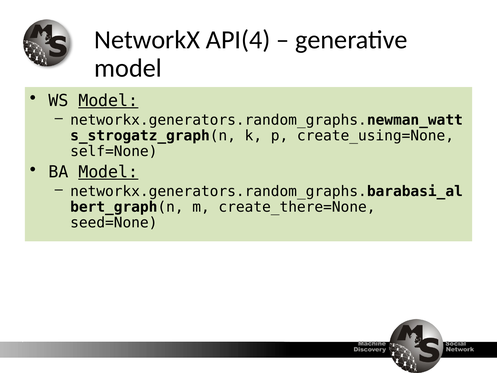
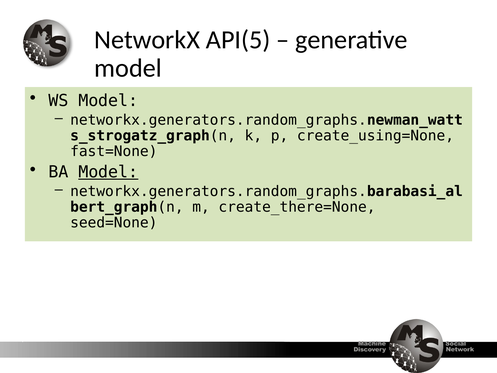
API(4: API(4 -> API(5
Model at (108, 101) underline: present -> none
self=None: self=None -> fast=None
